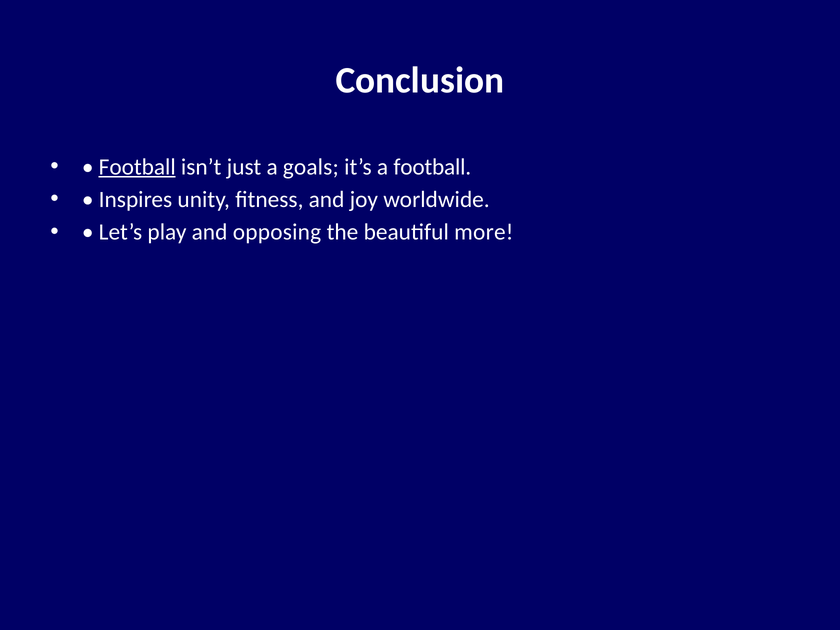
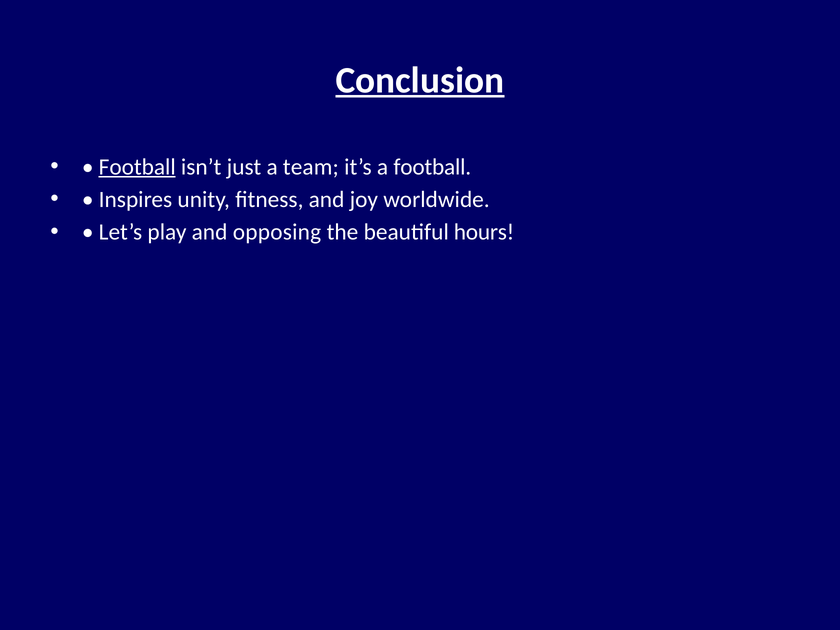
Conclusion underline: none -> present
goals: goals -> team
more: more -> hours
